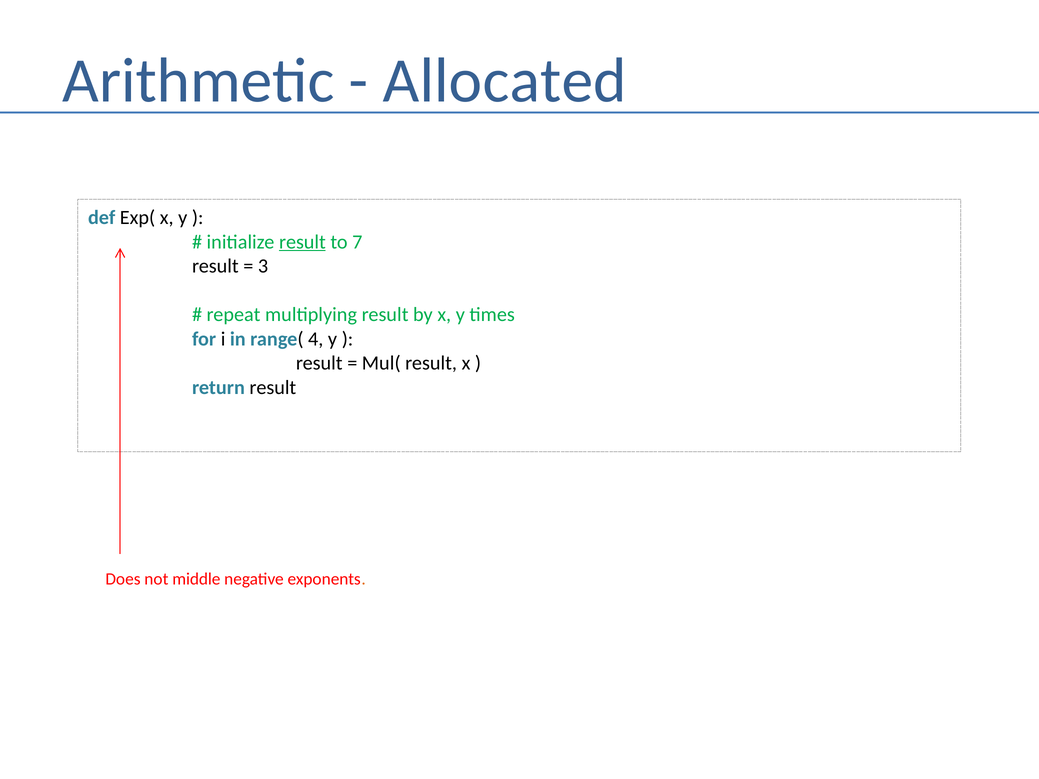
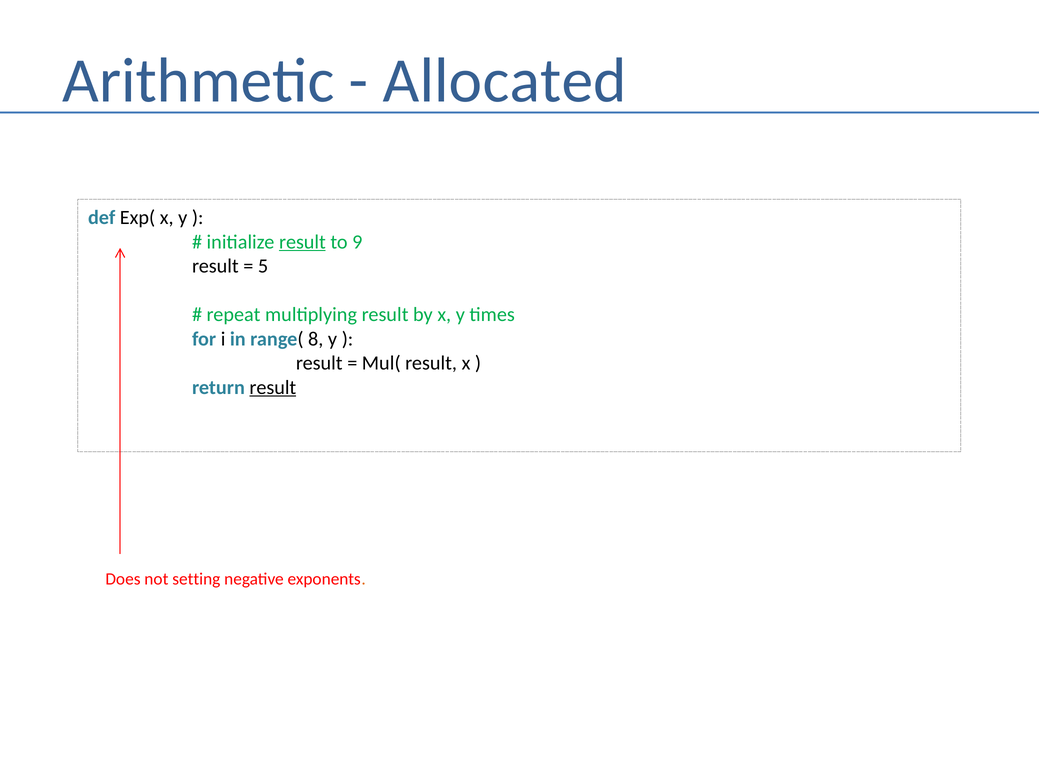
7: 7 -> 9
3: 3 -> 5
4: 4 -> 8
result at (273, 388) underline: none -> present
middle: middle -> setting
